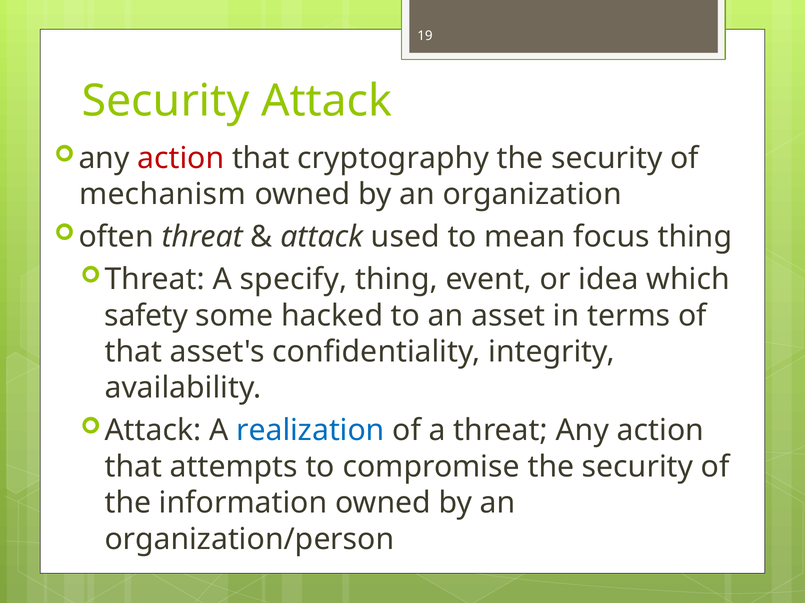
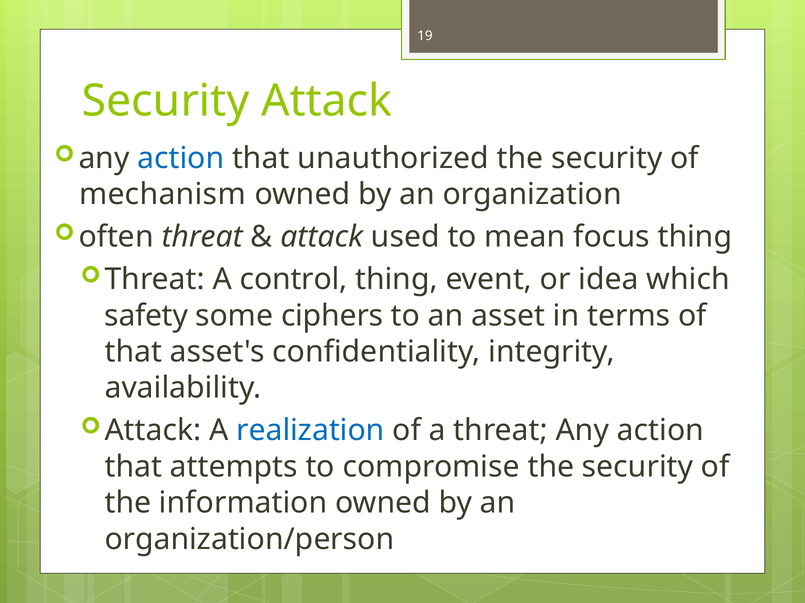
action at (181, 158) colour: red -> blue
cryptography: cryptography -> unauthorized
specify: specify -> control
hacked: hacked -> ciphers
